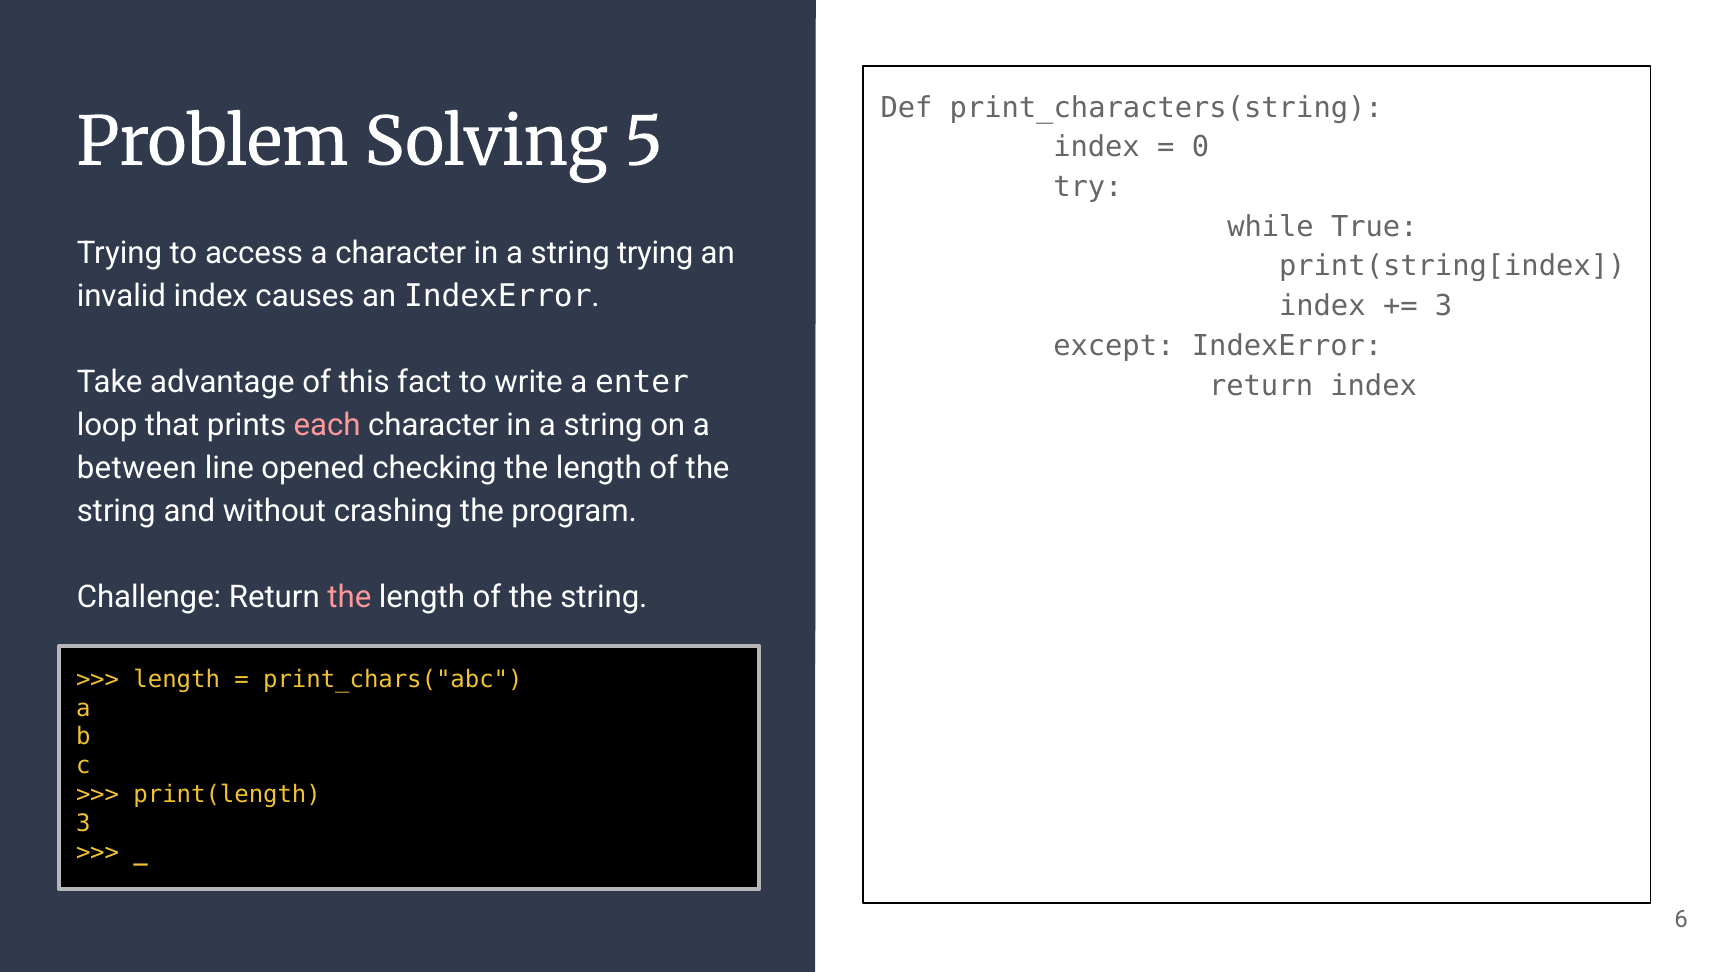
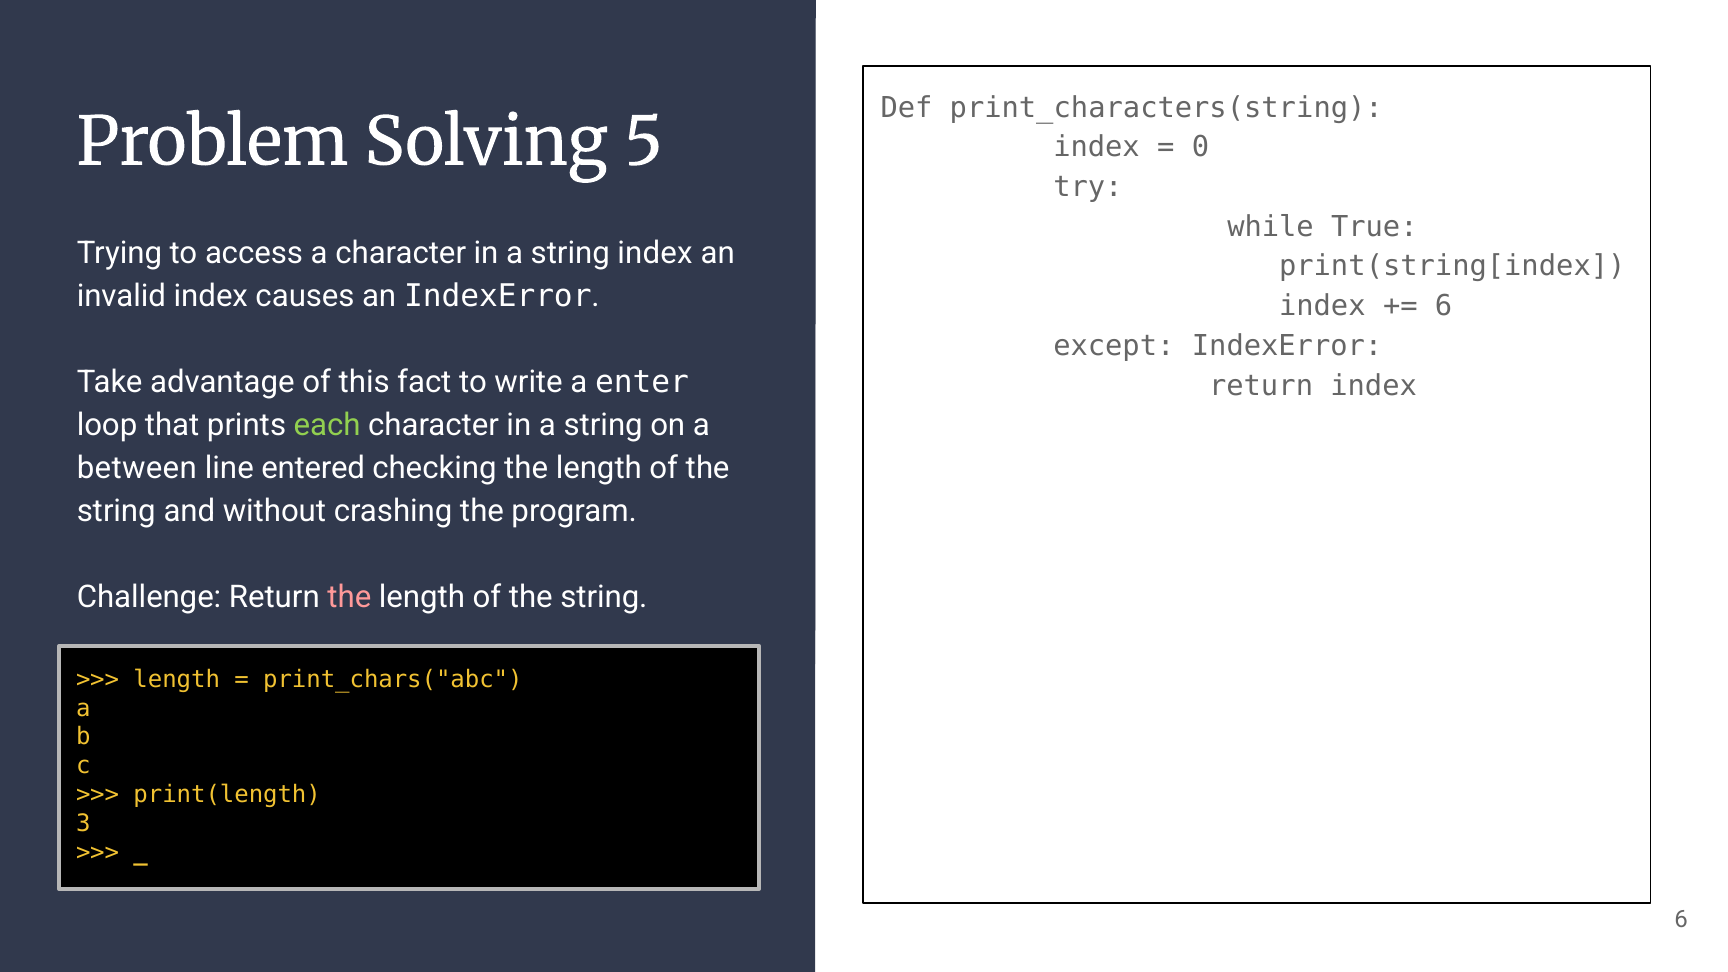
string trying: trying -> index
3 at (1443, 306): 3 -> 6
each colour: pink -> light green
opened: opened -> entered
